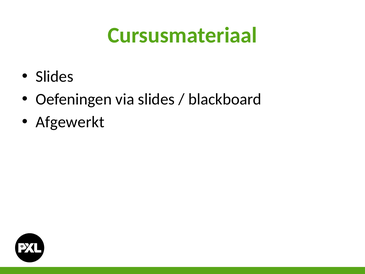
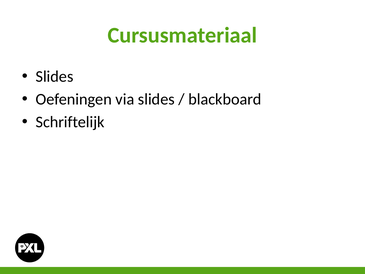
Afgewerkt: Afgewerkt -> Schriftelijk
